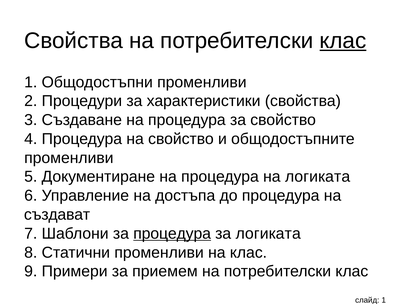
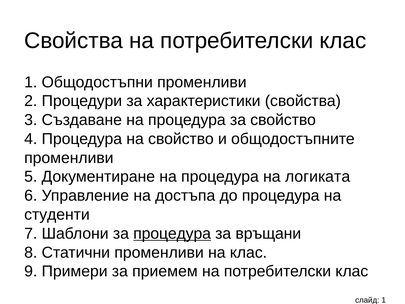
клас at (343, 41) underline: present -> none
създават: създават -> студенти
за логиката: логиката -> връщани
